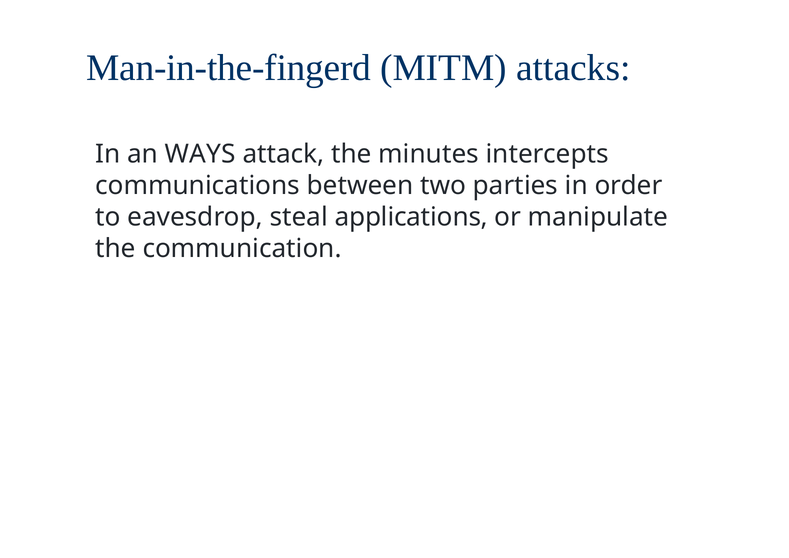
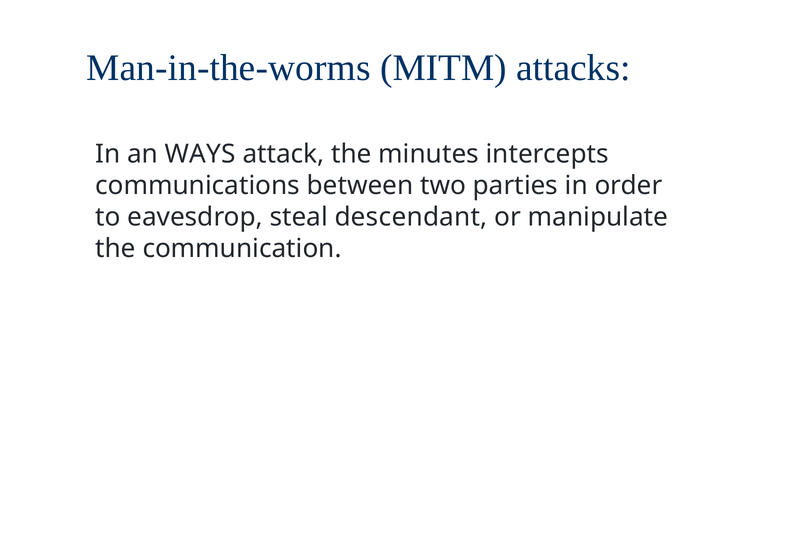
Man-in-the-fingerd: Man-in-the-fingerd -> Man-in-the-worms
applications: applications -> descendant
